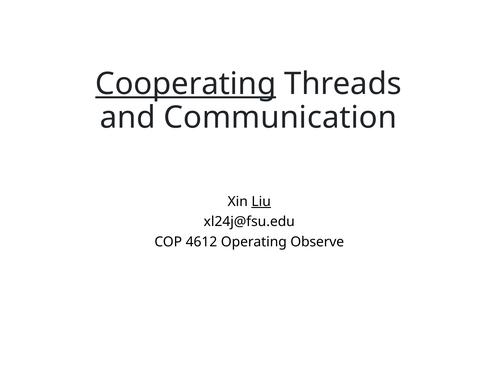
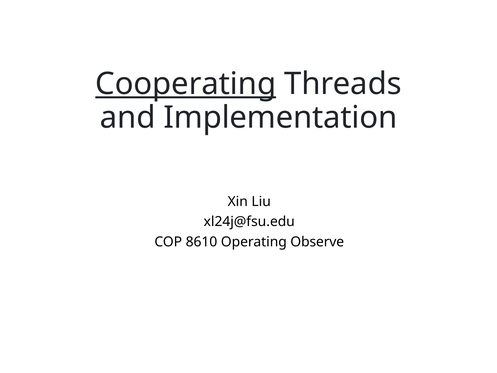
Communication: Communication -> Implementation
Liu underline: present -> none
4612: 4612 -> 8610
